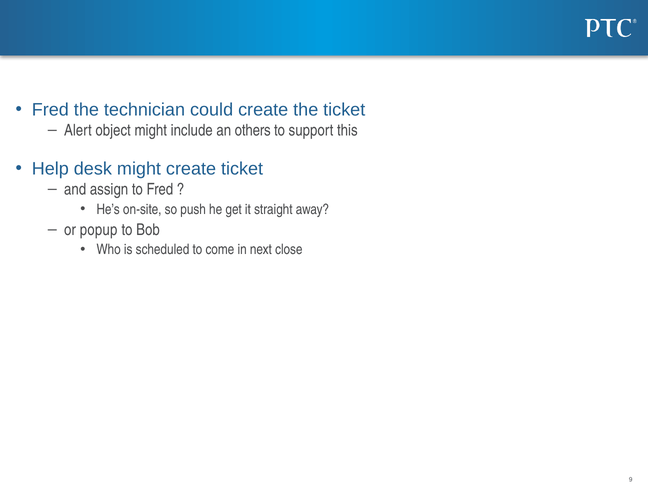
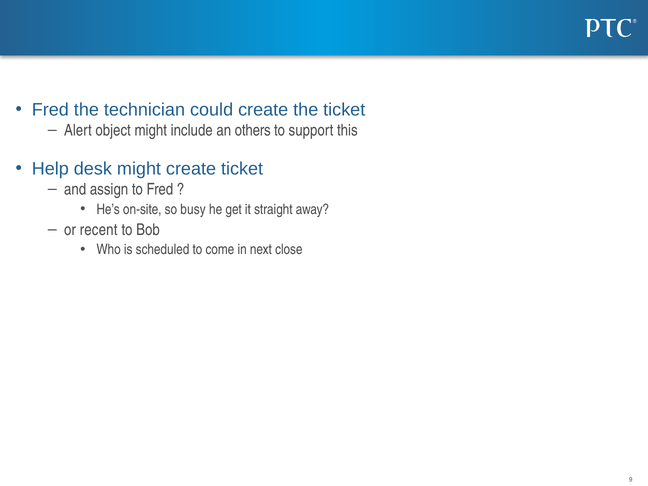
push: push -> busy
popup: popup -> recent
